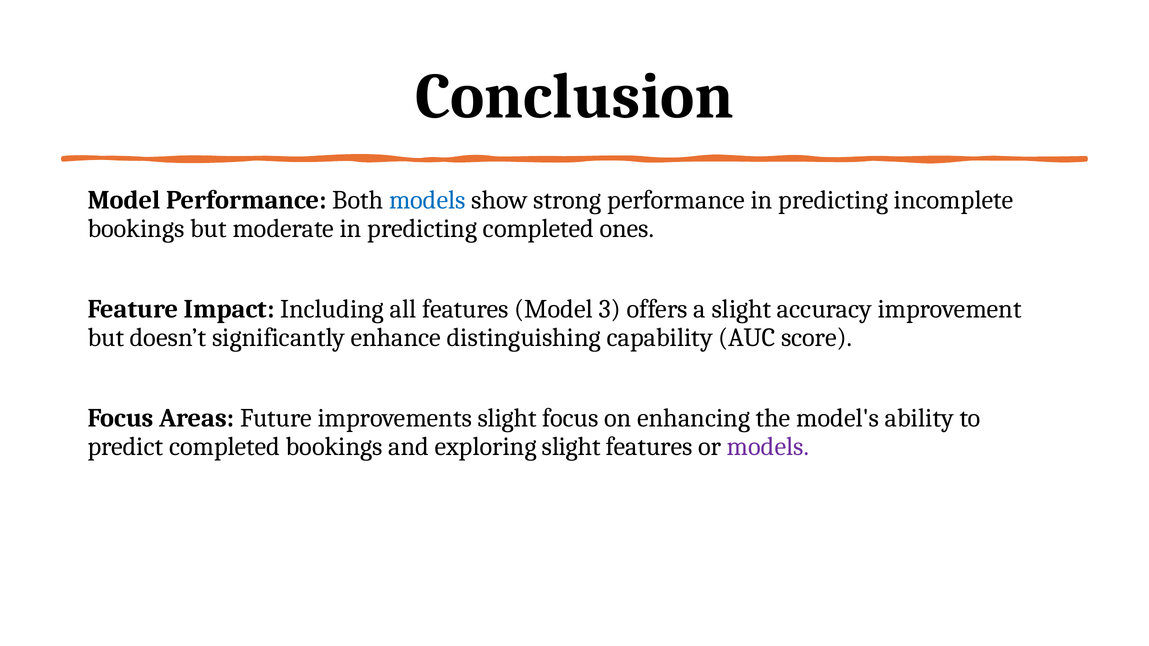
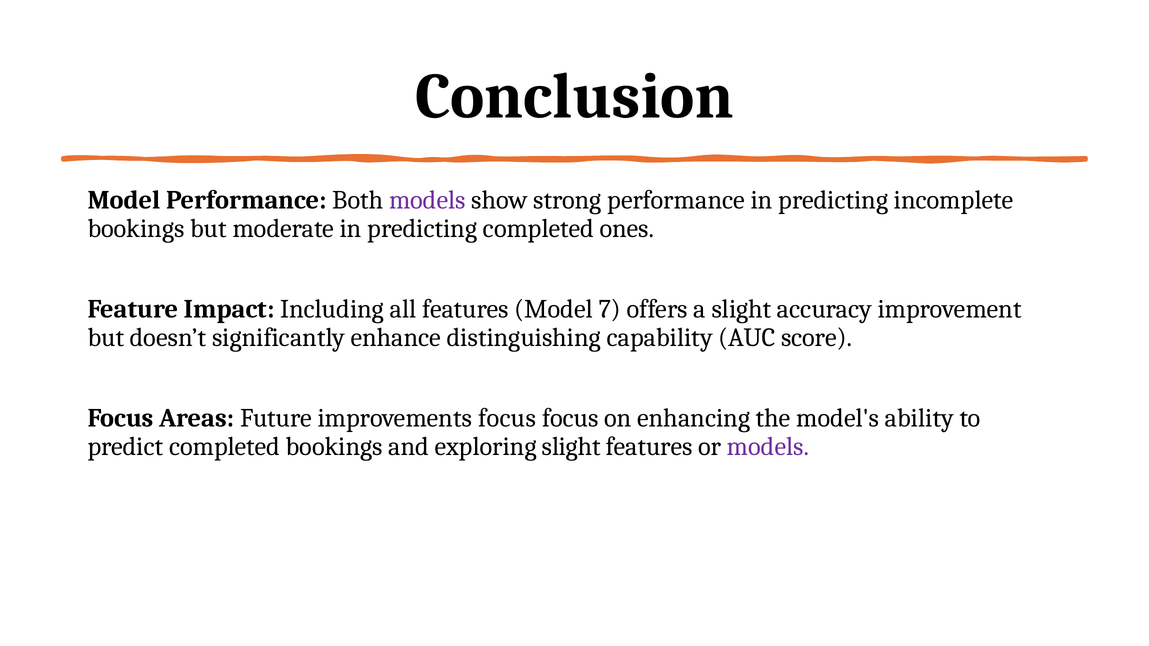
models at (427, 200) colour: blue -> purple
3: 3 -> 7
improvements slight: slight -> focus
